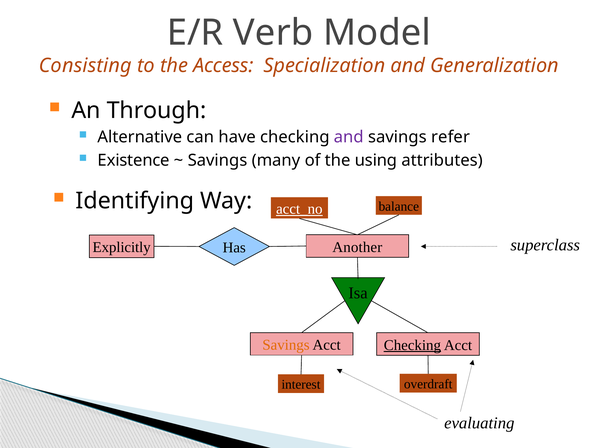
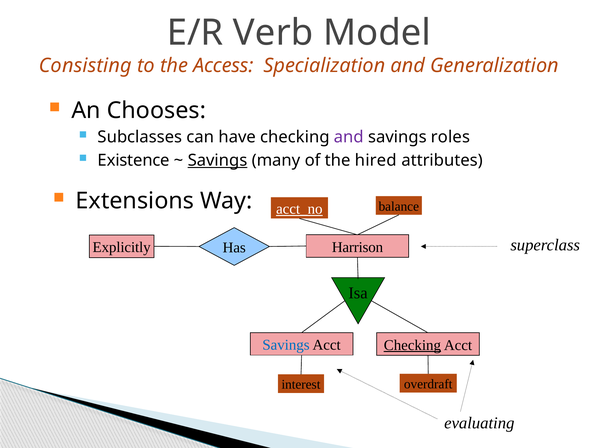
Through: Through -> Chooses
Alternative: Alternative -> Subclasses
refer: refer -> roles
Savings at (218, 161) underline: none -> present
using: using -> hired
Identifying: Identifying -> Extensions
Another: Another -> Harrison
Savings at (286, 345) colour: orange -> blue
